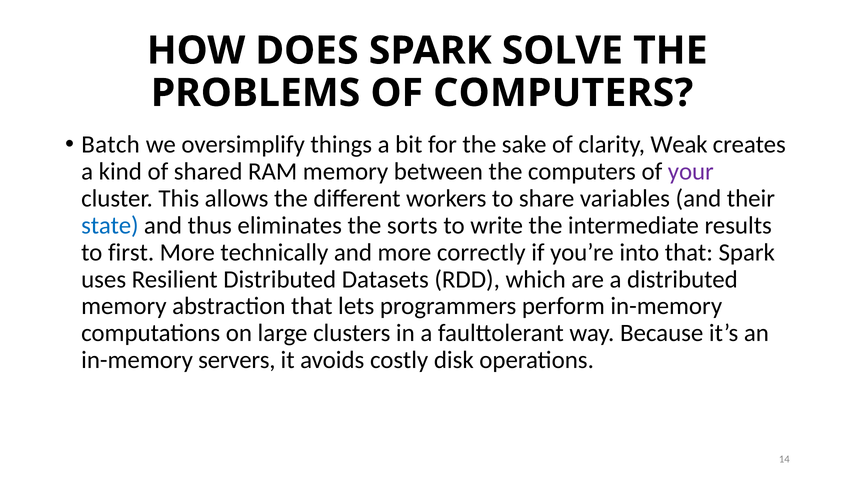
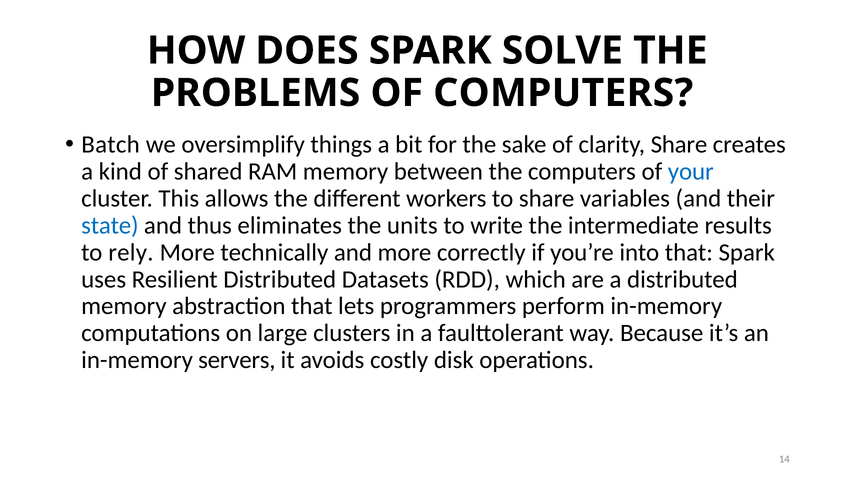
clarity Weak: Weak -> Share
your colour: purple -> blue
sorts: sorts -> units
first: first -> rely
